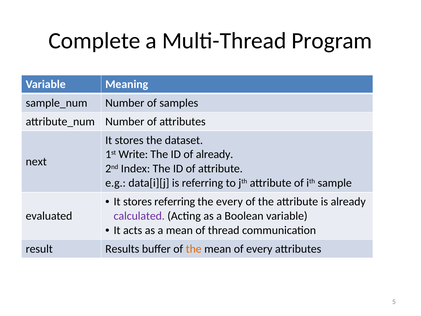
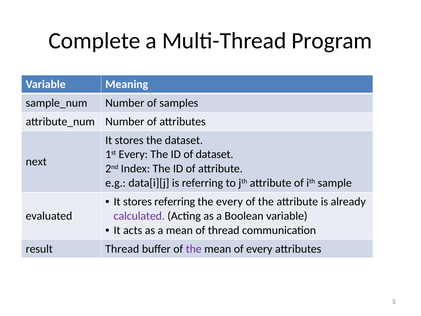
1st Write: Write -> Every
of already: already -> dataset
result Results: Results -> Thread
the at (194, 249) colour: orange -> purple
